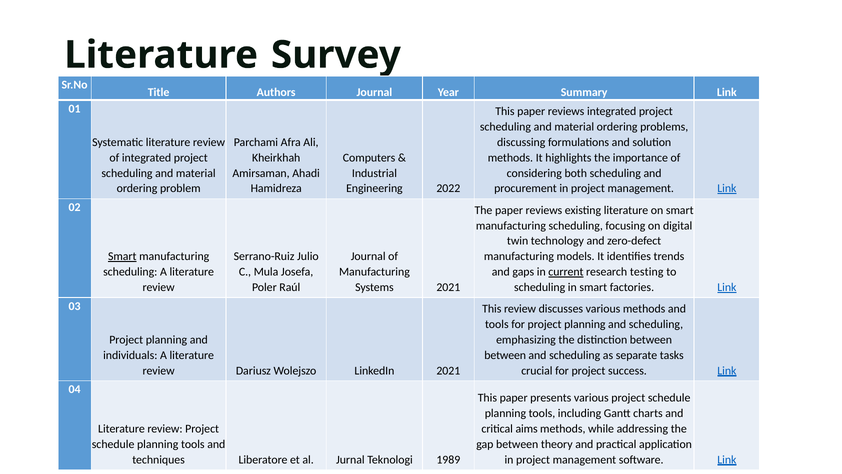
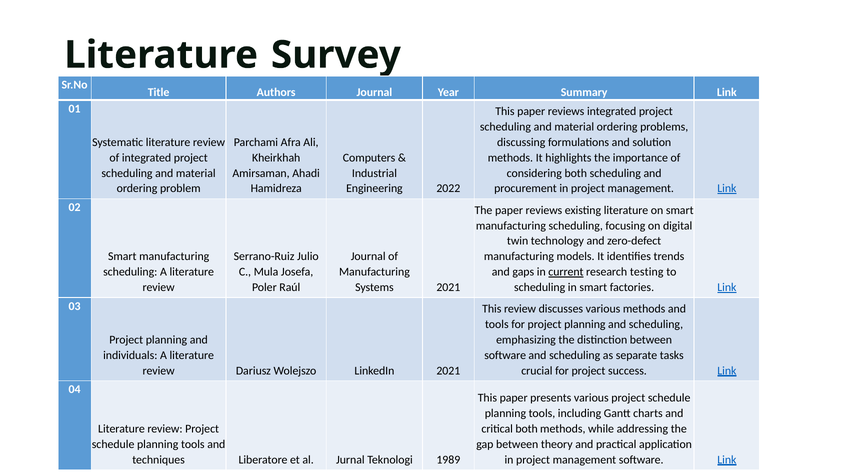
Smart at (122, 256) underline: present -> none
between at (505, 355): between -> software
critical aims: aims -> both
